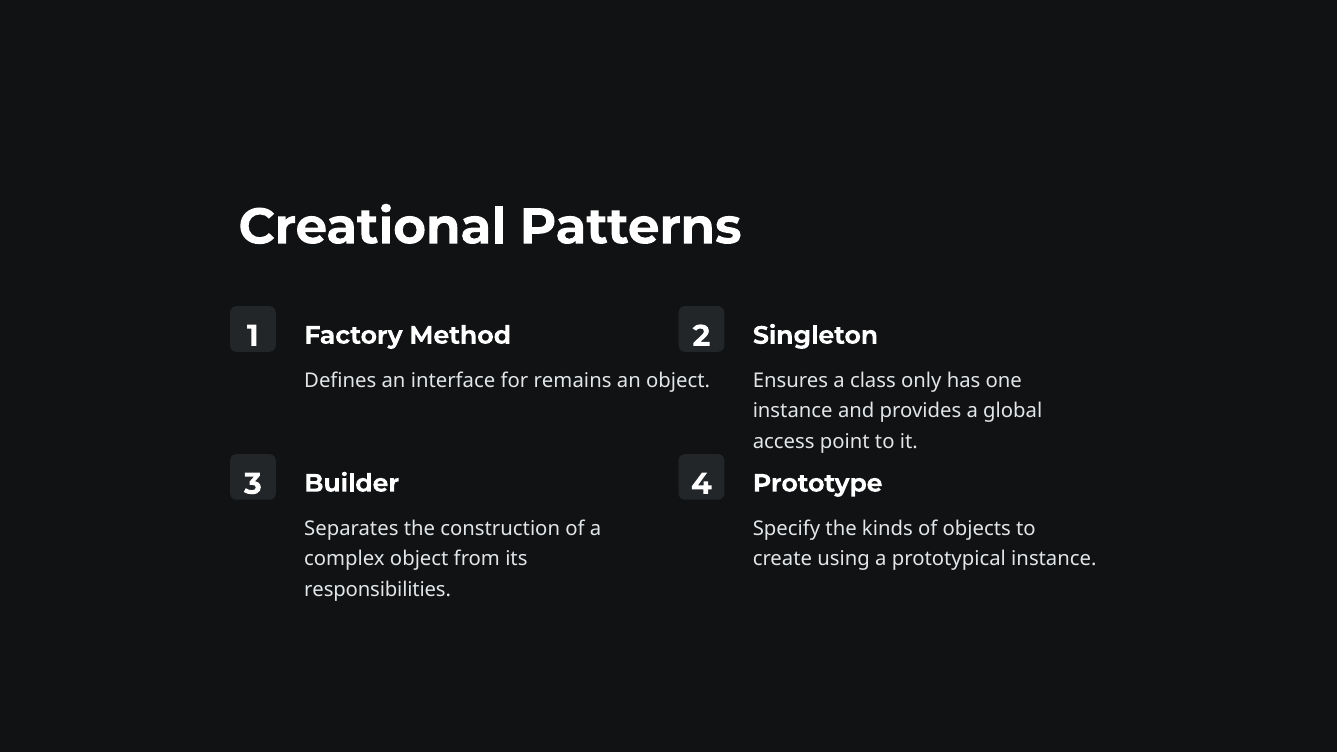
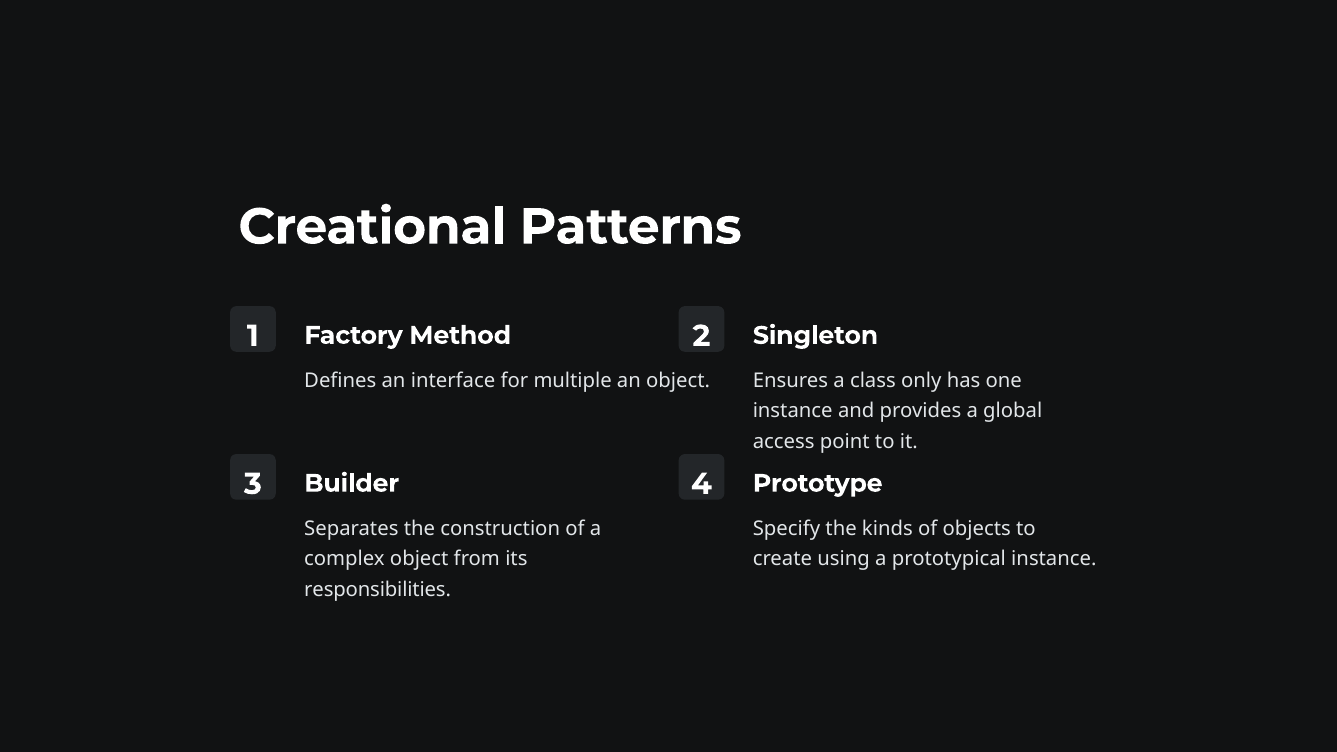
remains: remains -> multiple
